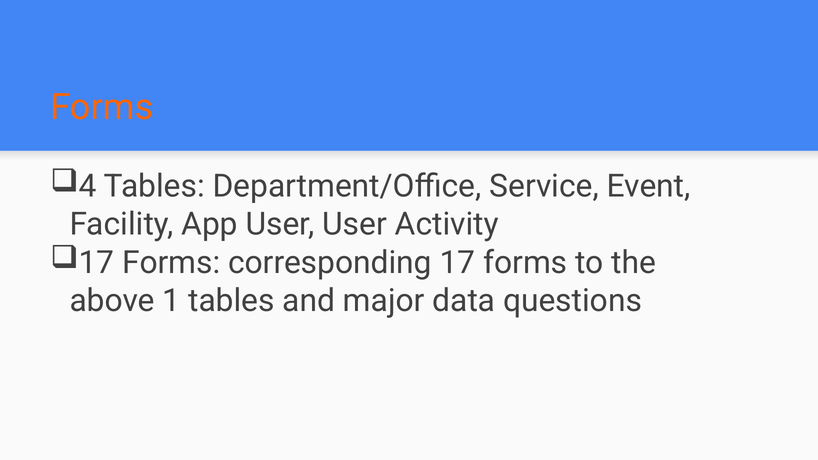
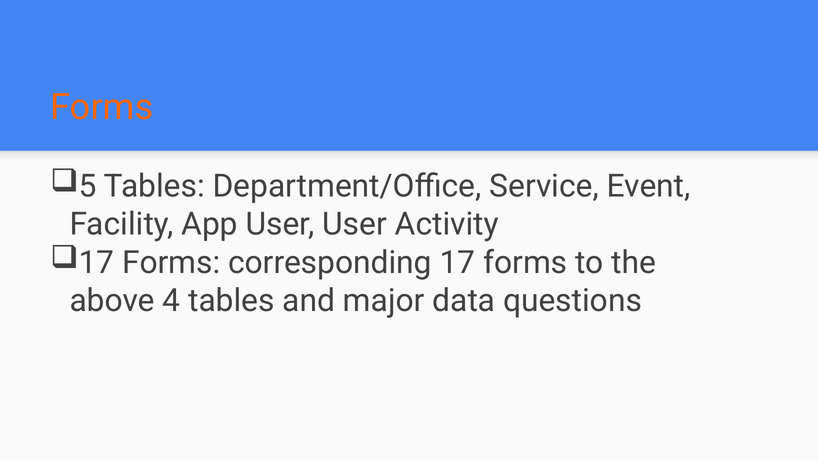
4: 4 -> 5
1: 1 -> 4
